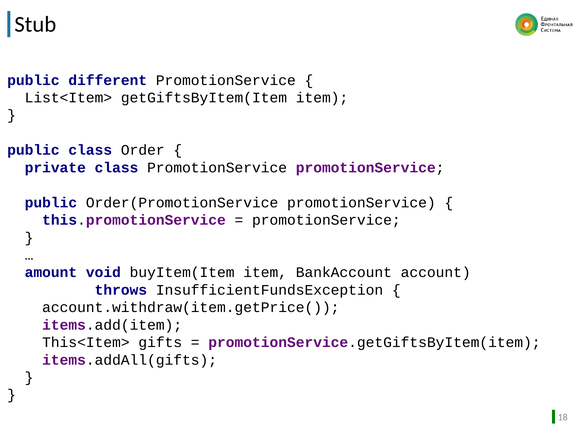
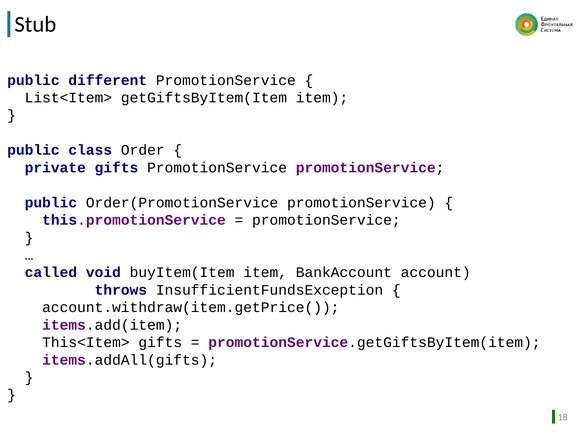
private class: class -> gifts
amount: amount -> called
